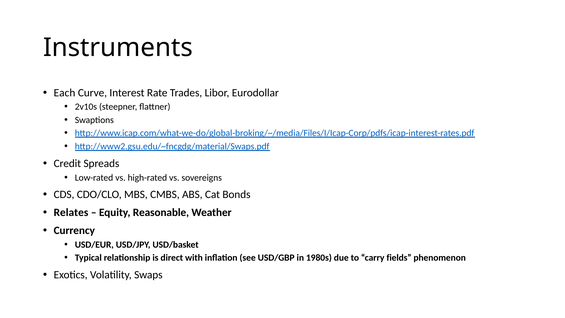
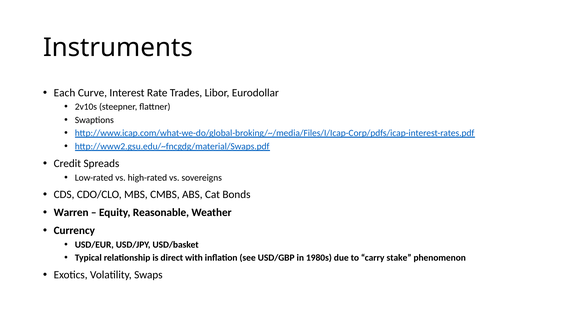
Relates: Relates -> Warren
fields: fields -> stake
